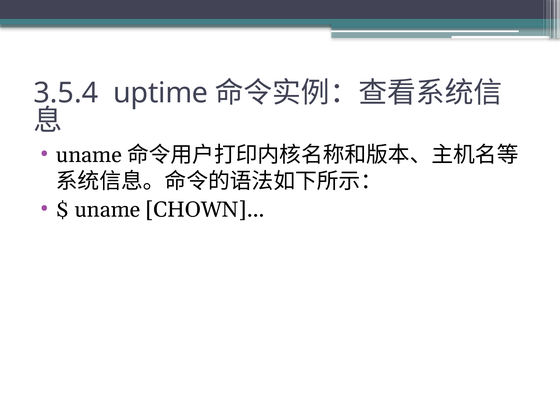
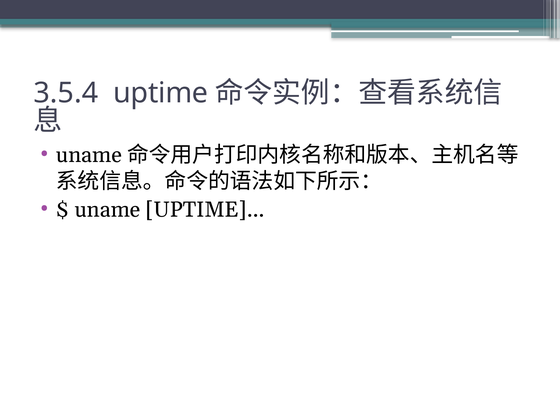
CHOWN]…: CHOWN]… -> UPTIME]…
